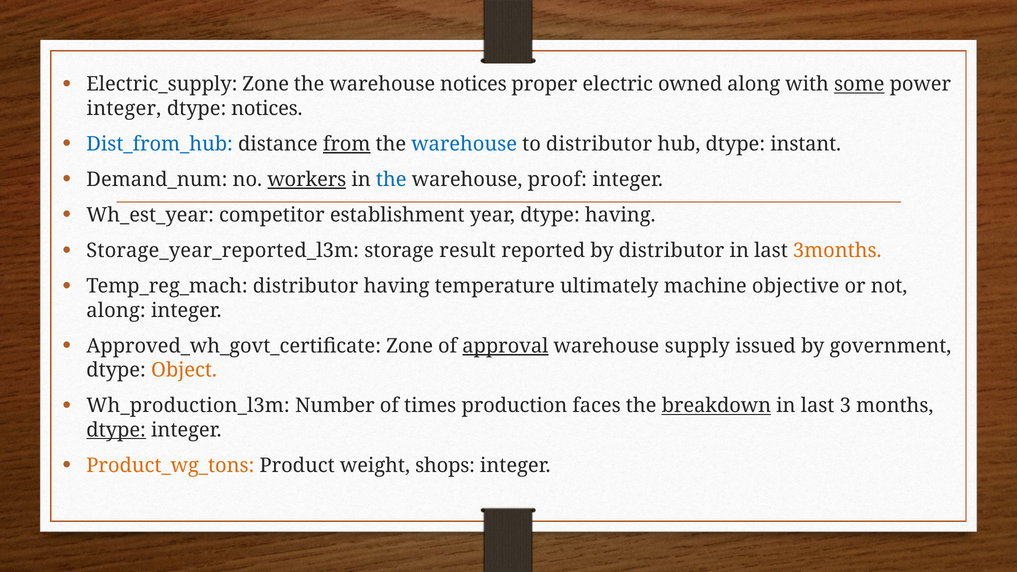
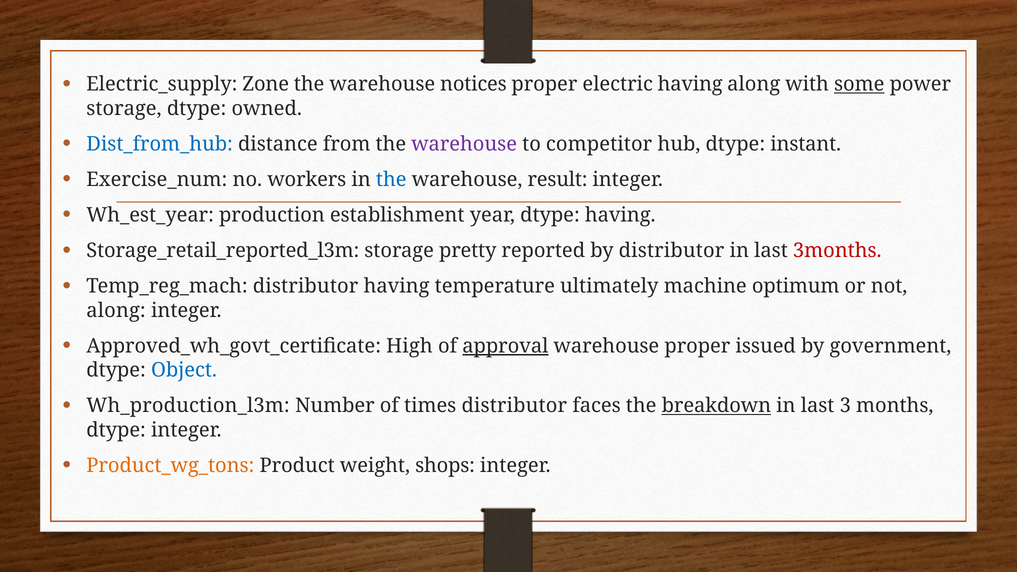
electric owned: owned -> having
integer at (124, 108): integer -> storage
dtype notices: notices -> owned
from underline: present -> none
warehouse at (464, 144) colour: blue -> purple
to distributor: distributor -> competitor
Demand_num: Demand_num -> Exercise_num
workers underline: present -> none
proof: proof -> result
competitor: competitor -> production
Storage_year_reported_l3m: Storage_year_reported_l3m -> Storage_retail_reported_l3m
result: result -> pretty
3months colour: orange -> red
objective: objective -> optimum
Approved_wh_govt_certificate Zone: Zone -> High
warehouse supply: supply -> proper
Object colour: orange -> blue
times production: production -> distributor
dtype at (116, 430) underline: present -> none
